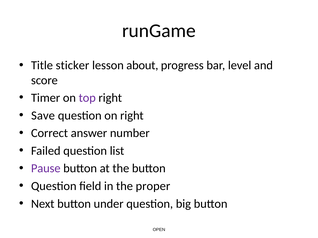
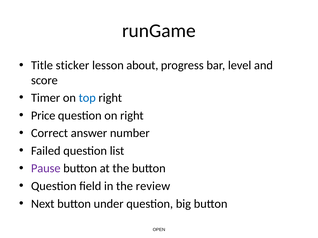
top colour: purple -> blue
Save: Save -> Price
proper: proper -> review
